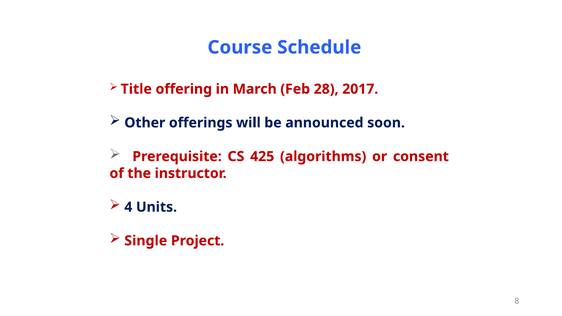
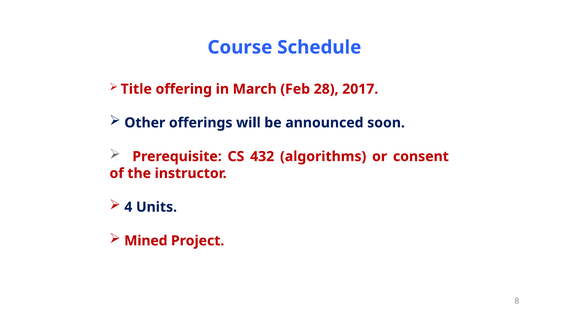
425: 425 -> 432
Single: Single -> Mined
